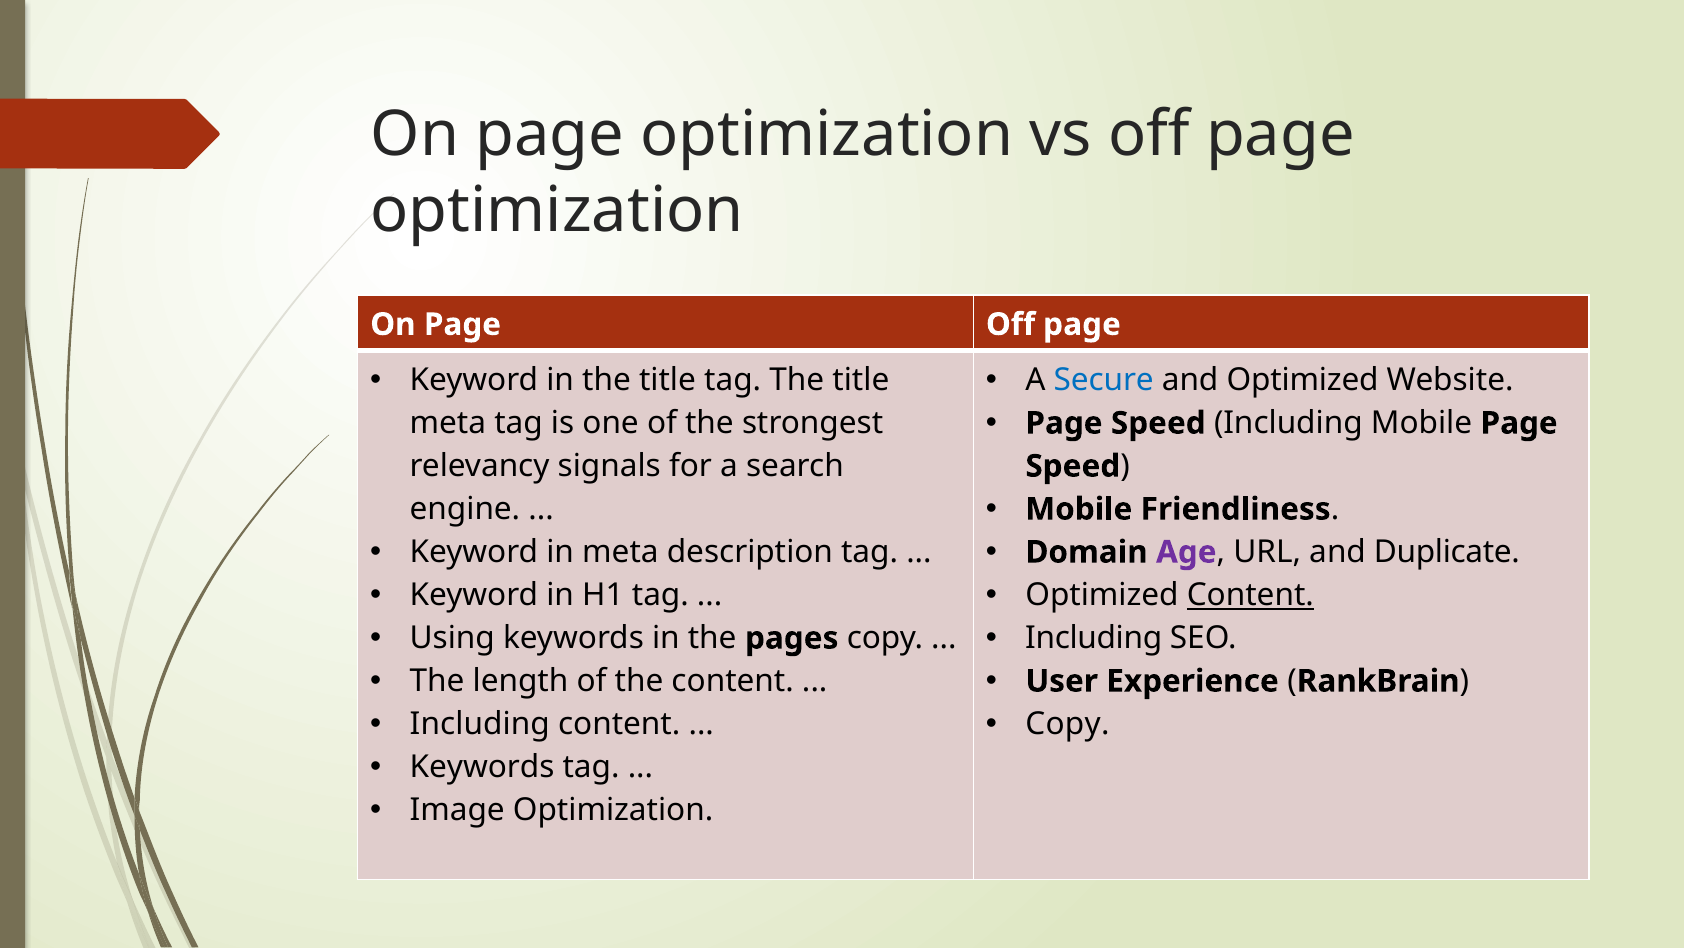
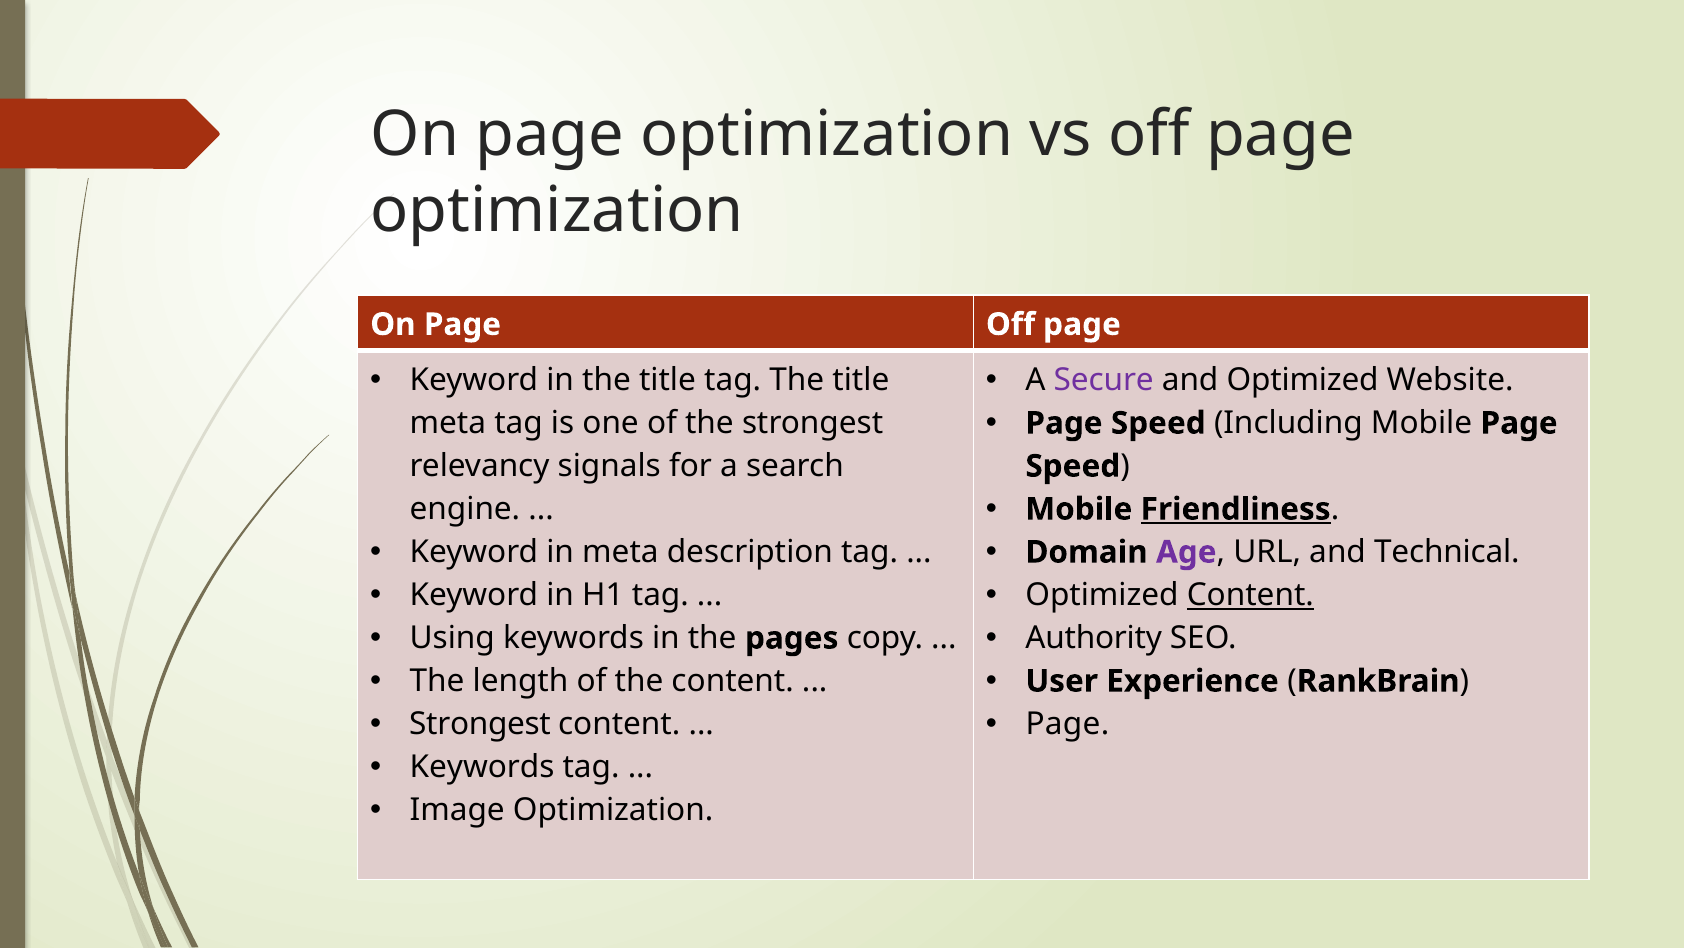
Secure colour: blue -> purple
Friendliness underline: none -> present
Duplicate: Duplicate -> Technical
Including at (1094, 638): Including -> Authority
Including at (480, 724): Including -> Strongest
Copy at (1067, 724): Copy -> Page
